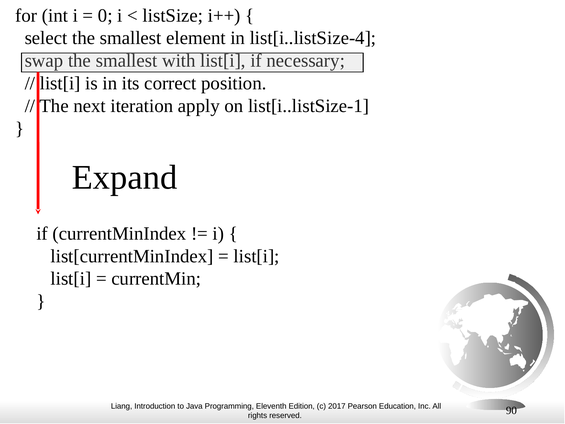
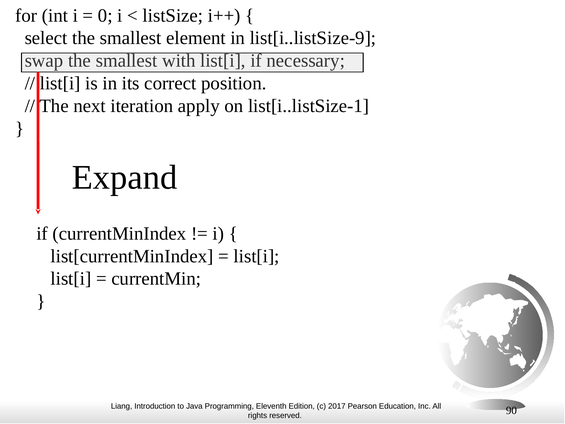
list[i..listSize-4: list[i..listSize-4 -> list[i..listSize-9
